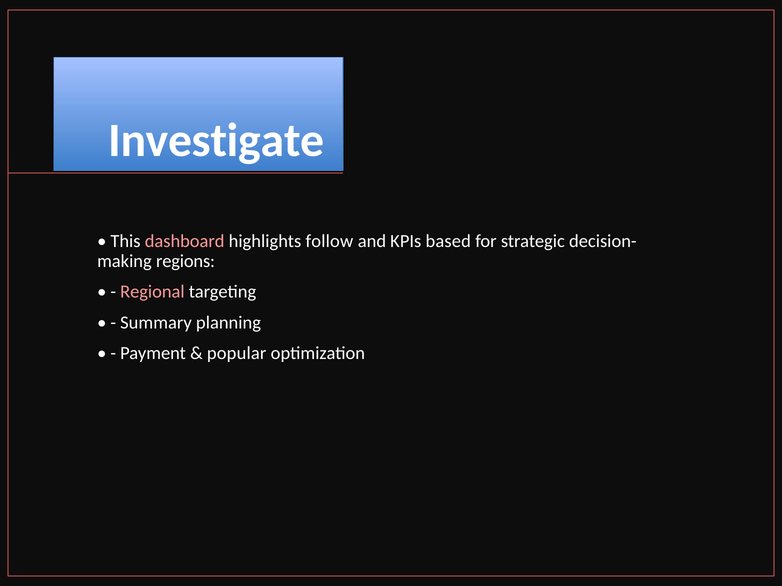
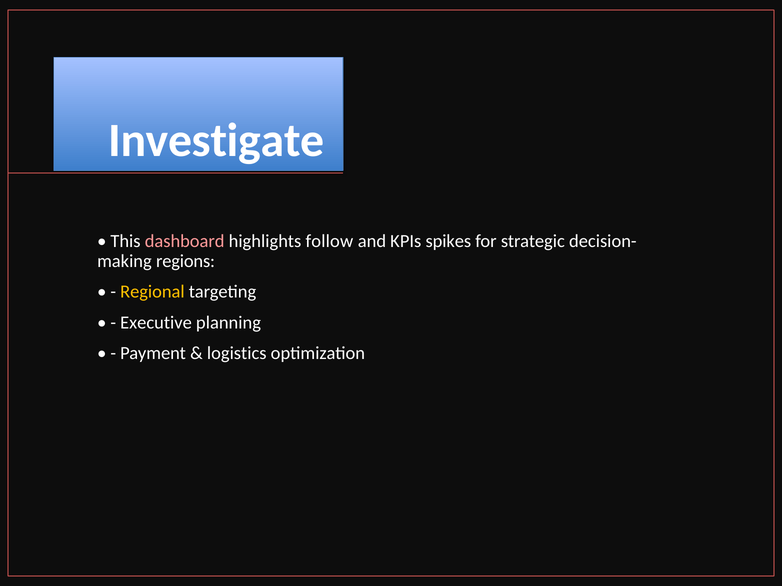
based: based -> spikes
Regional colour: pink -> yellow
Summary: Summary -> Executive
popular: popular -> logistics
